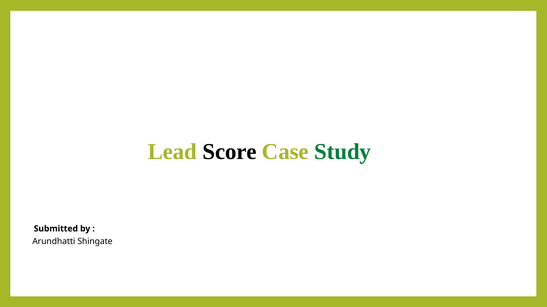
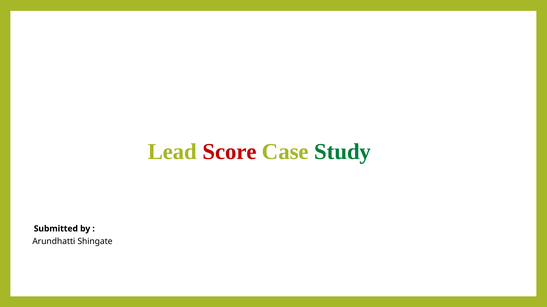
Score colour: black -> red
